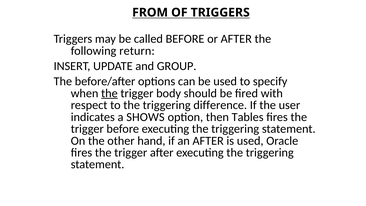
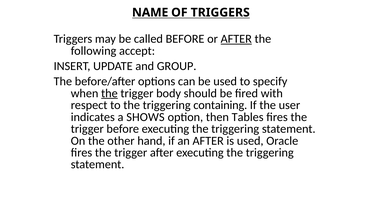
FROM: FROM -> NAME
AFTER at (236, 39) underline: none -> present
return: return -> accept
difference: difference -> containing
